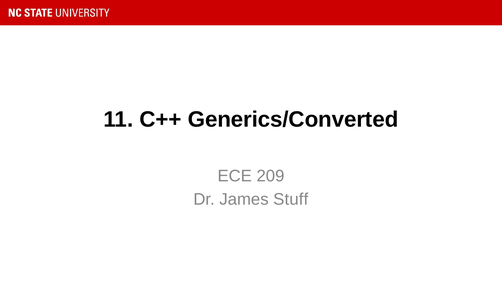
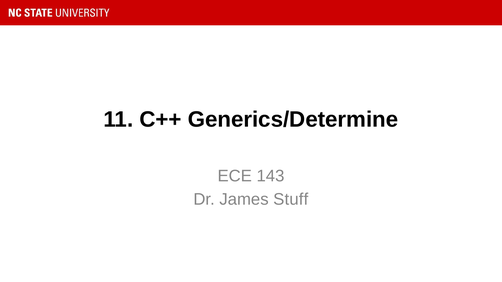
Generics/Converted: Generics/Converted -> Generics/Determine
209: 209 -> 143
